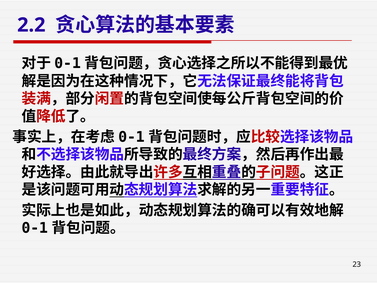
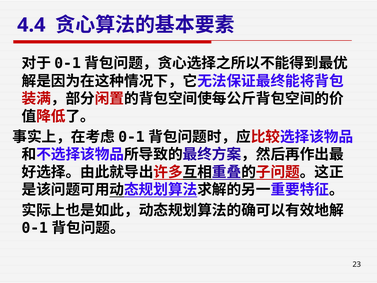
2.2: 2.2 -> 4.4
